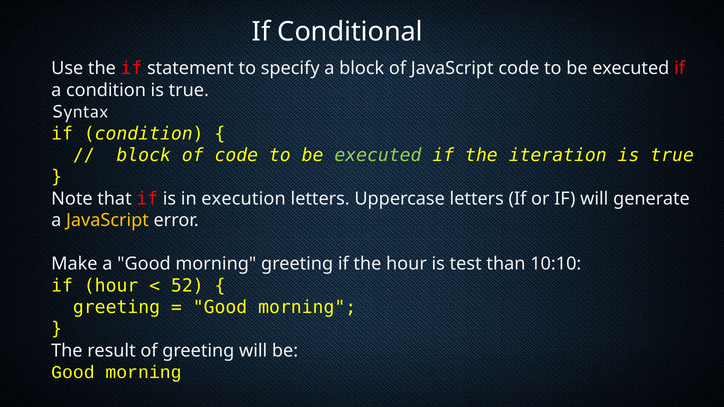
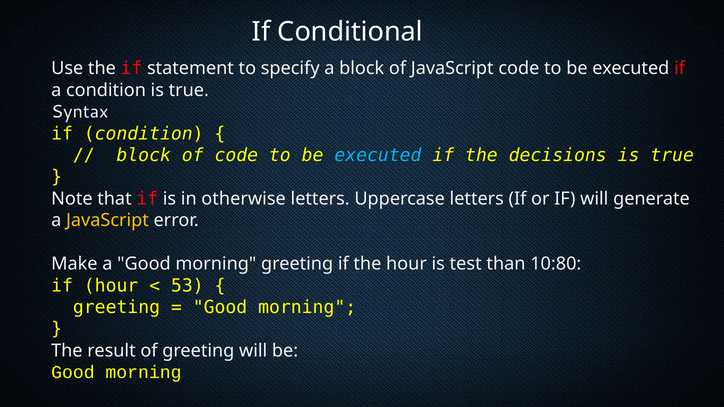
executed at (378, 155) colour: light green -> light blue
iteration: iteration -> decisions
execution: execution -> otherwise
10:10: 10:10 -> 10:80
52: 52 -> 53
